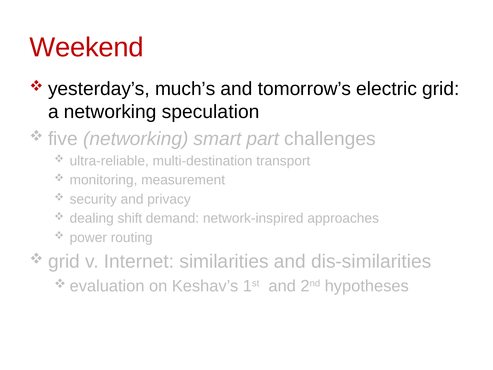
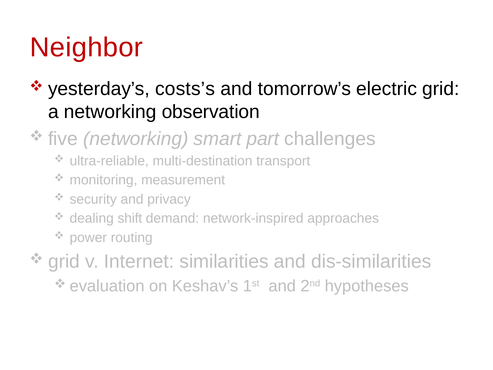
Weekend: Weekend -> Neighbor
much’s: much’s -> costs’s
speculation: speculation -> observation
